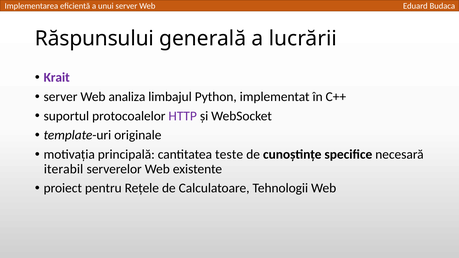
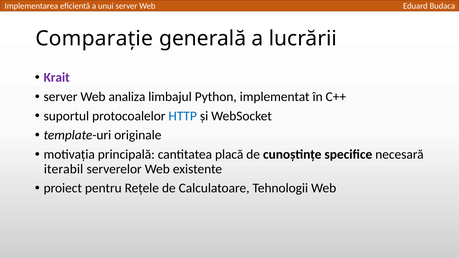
Răspunsului: Răspunsului -> Comparație
HTTP colour: purple -> blue
teste: teste -> placă
